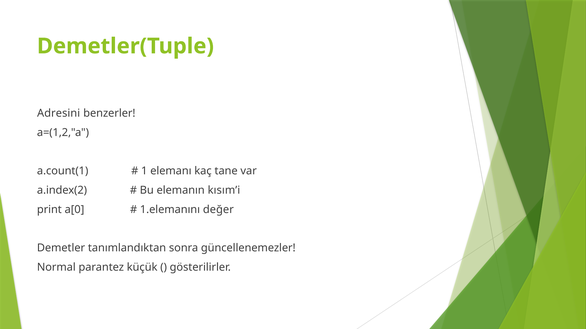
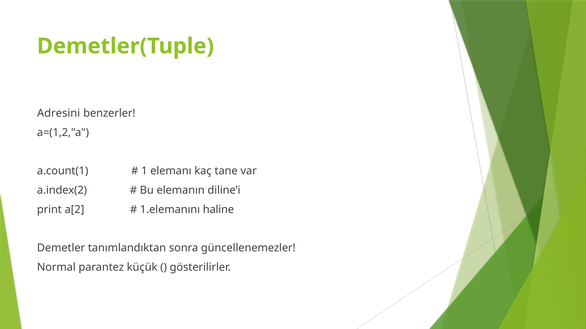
kısım’i: kısım’i -> diline’i
a[0: a[0 -> a[2
değer: değer -> haline
